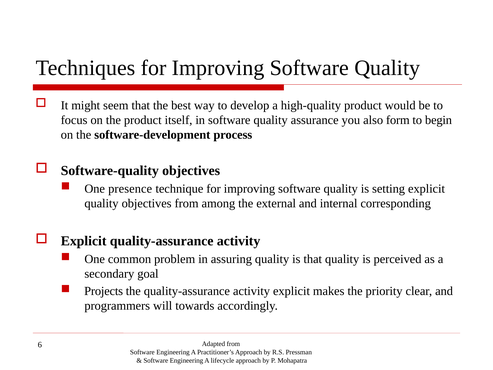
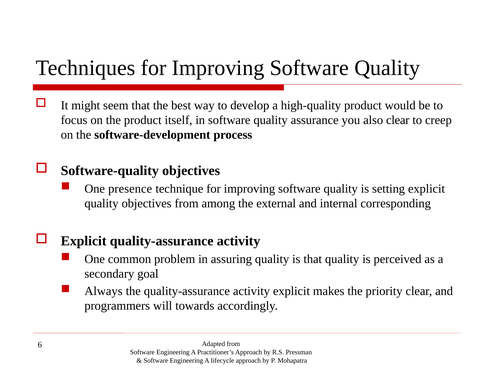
also form: form -> clear
begin: begin -> creep
Projects: Projects -> Always
